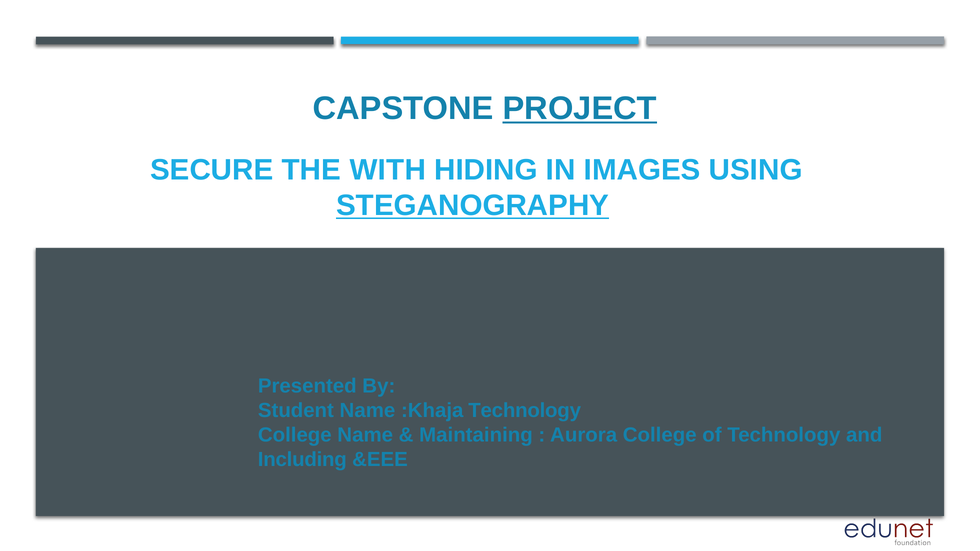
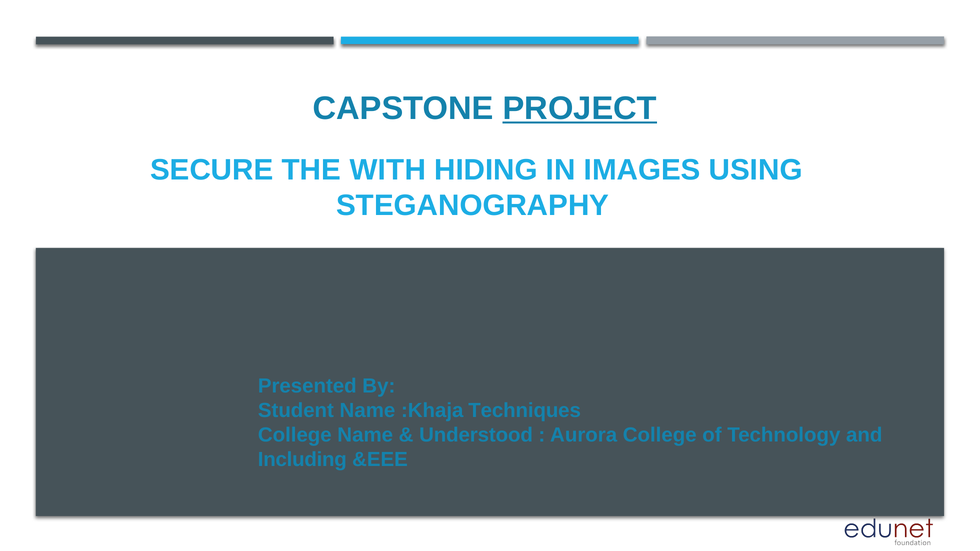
STEGANOGRAPHY underline: present -> none
:Khaja Technology: Technology -> Techniques
Maintaining: Maintaining -> Understood
